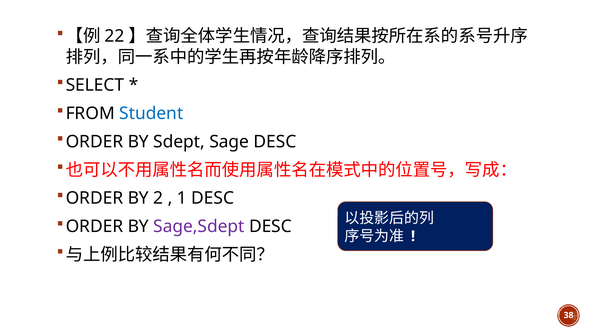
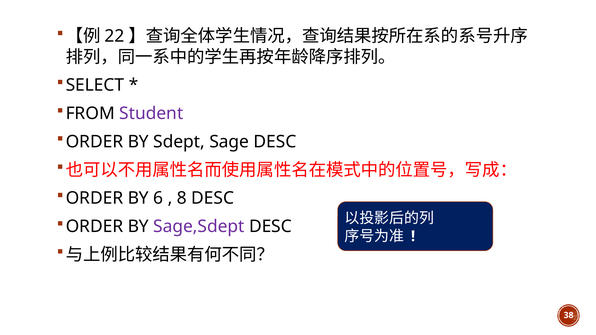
Student colour: blue -> purple
2: 2 -> 6
1: 1 -> 8
